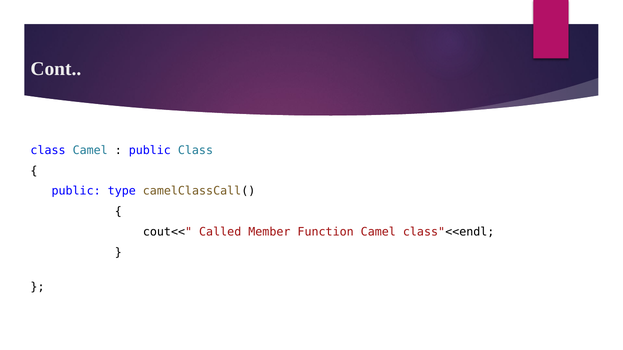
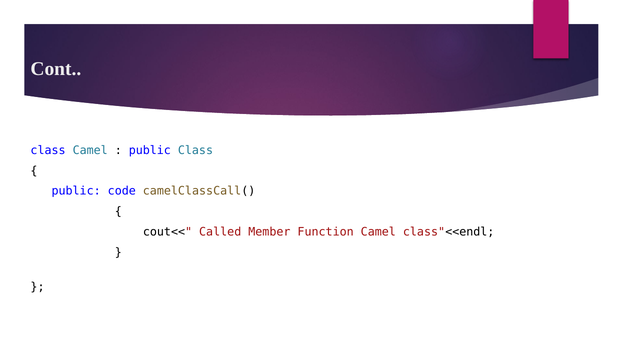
type: type -> code
